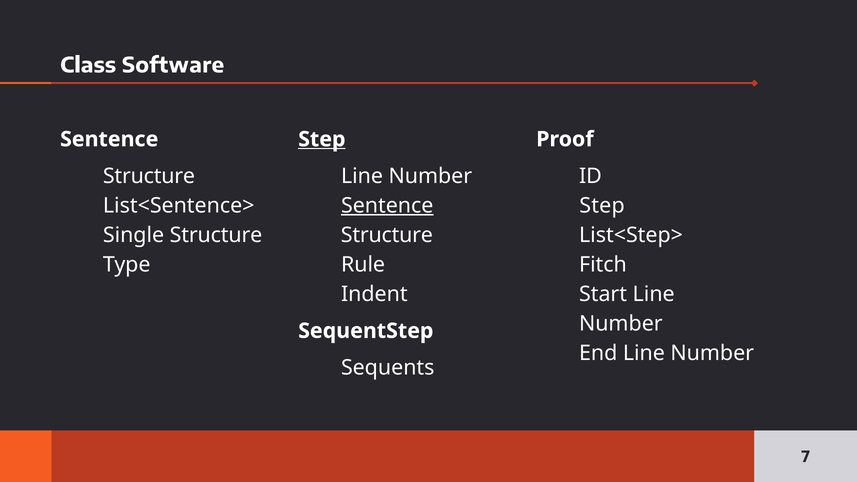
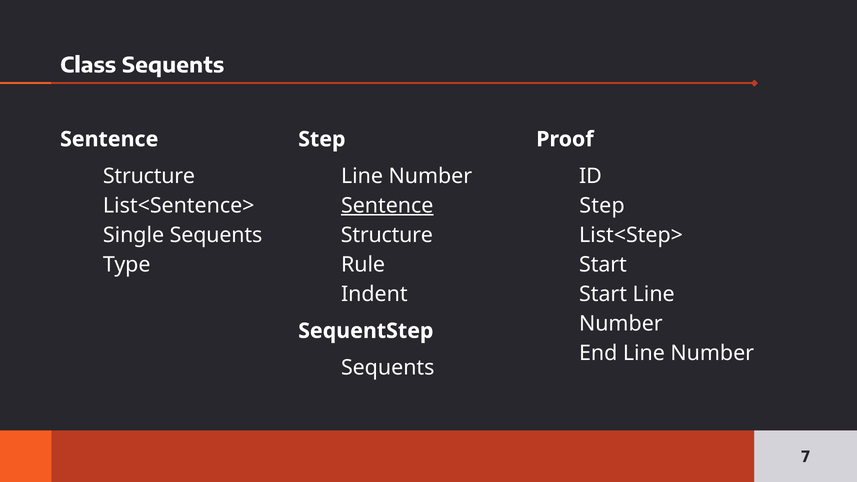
Class Software: Software -> Sequents
Step at (322, 139) underline: present -> none
Single Structure: Structure -> Sequents
Fitch at (603, 265): Fitch -> Start
